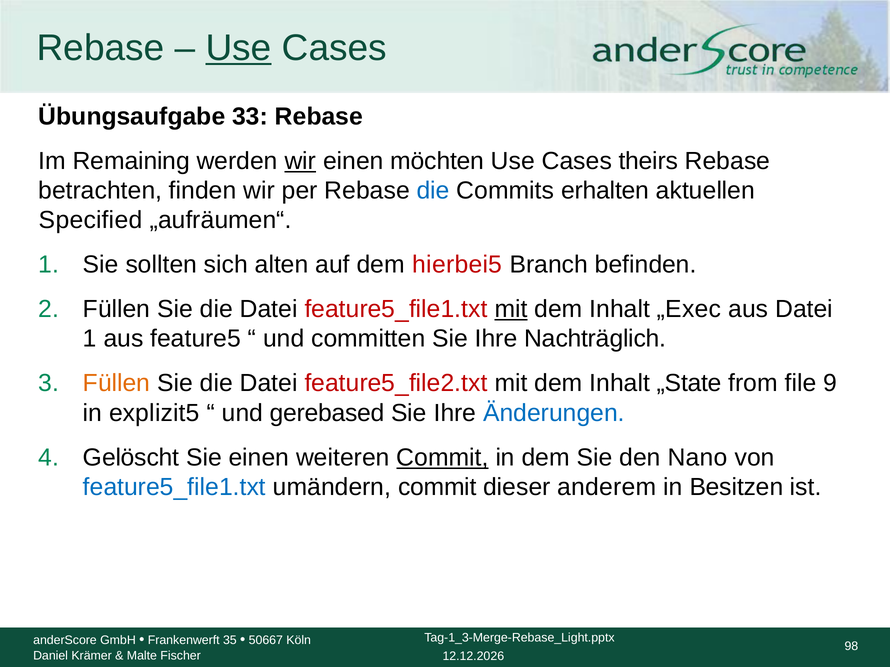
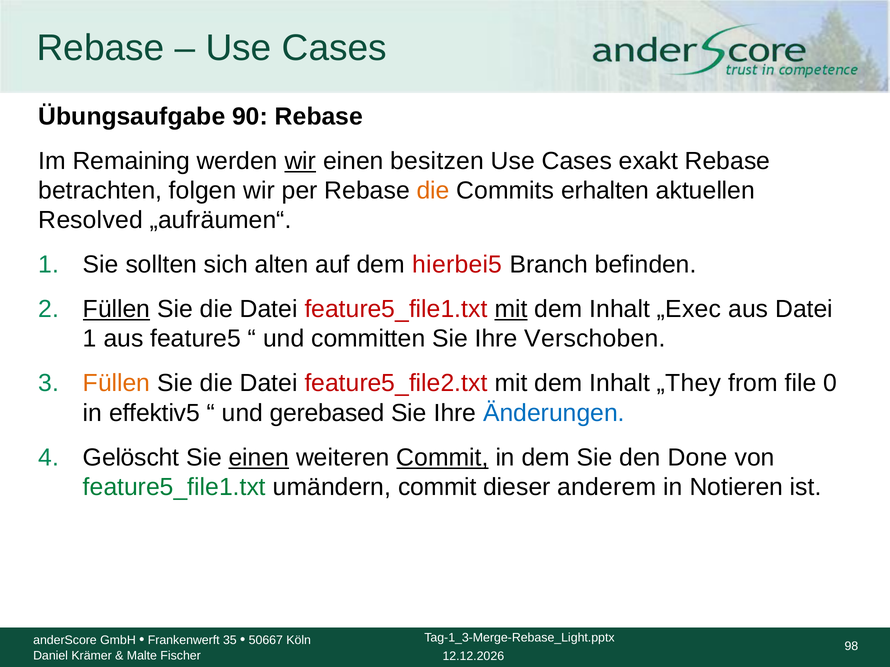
Use at (239, 48) underline: present -> none
33: 33 -> 90
möchten: möchten -> besitzen
theirs: theirs -> exakt
finden: finden -> folgen
die at (433, 191) colour: blue -> orange
Specified: Specified -> Resolved
Füllen at (117, 309) underline: none -> present
Nachträglich: Nachträglich -> Verschoben
„State: „State -> „They
9: 9 -> 0
explizit5: explizit5 -> effektiv5
einen at (259, 458) underline: none -> present
Nano: Nano -> Done
feature5_file1.txt at (174, 487) colour: blue -> green
Besitzen: Besitzen -> Notieren
